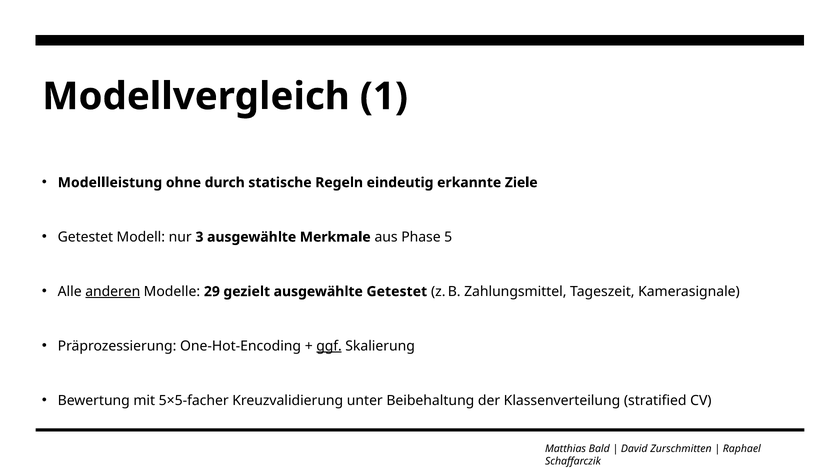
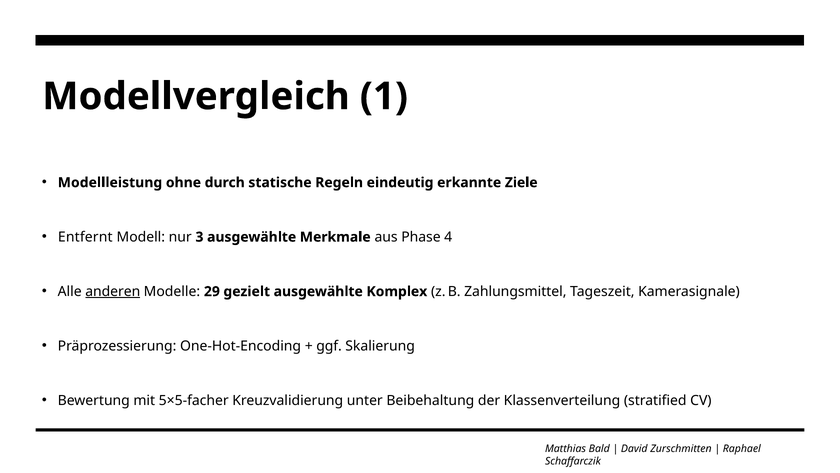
Getestet at (85, 237): Getestet -> Entfernt
5: 5 -> 4
ausgewählte Getestet: Getestet -> Komplex
ggf underline: present -> none
